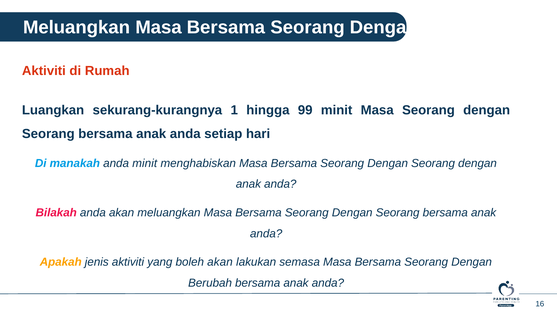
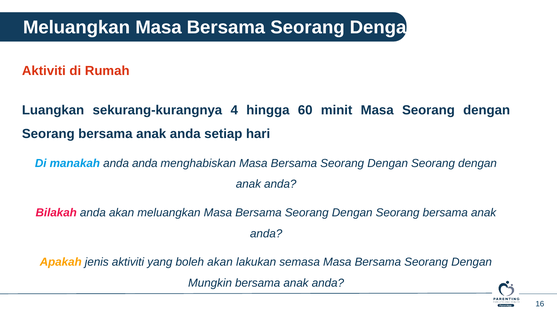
1: 1 -> 4
99: 99 -> 60
anda minit: minit -> anda
Berubah: Berubah -> Mungkin
